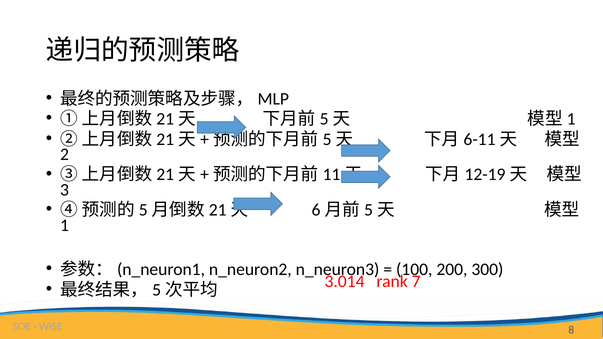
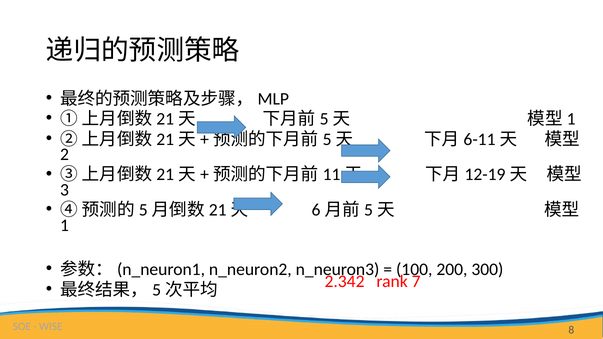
3.014: 3.014 -> 2.342
